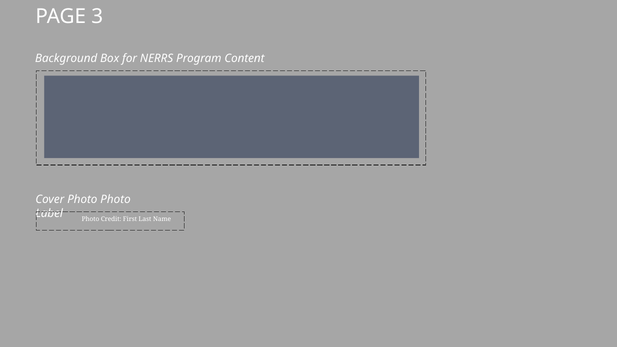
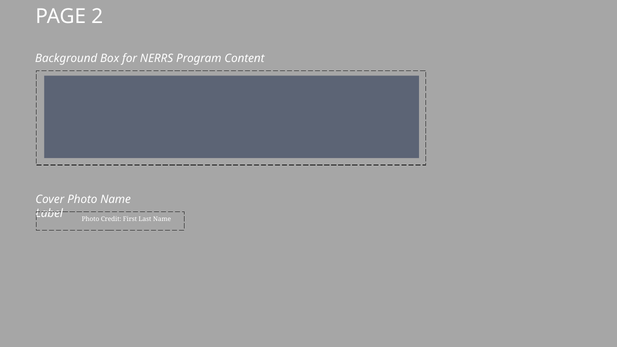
3: 3 -> 2
Photo Photo: Photo -> Name
